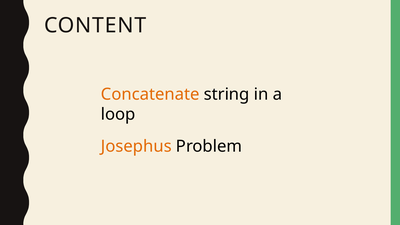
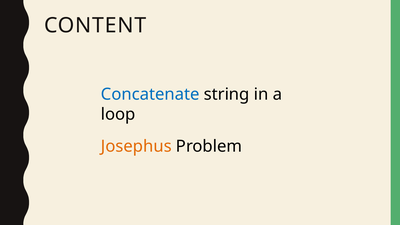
Concatenate colour: orange -> blue
